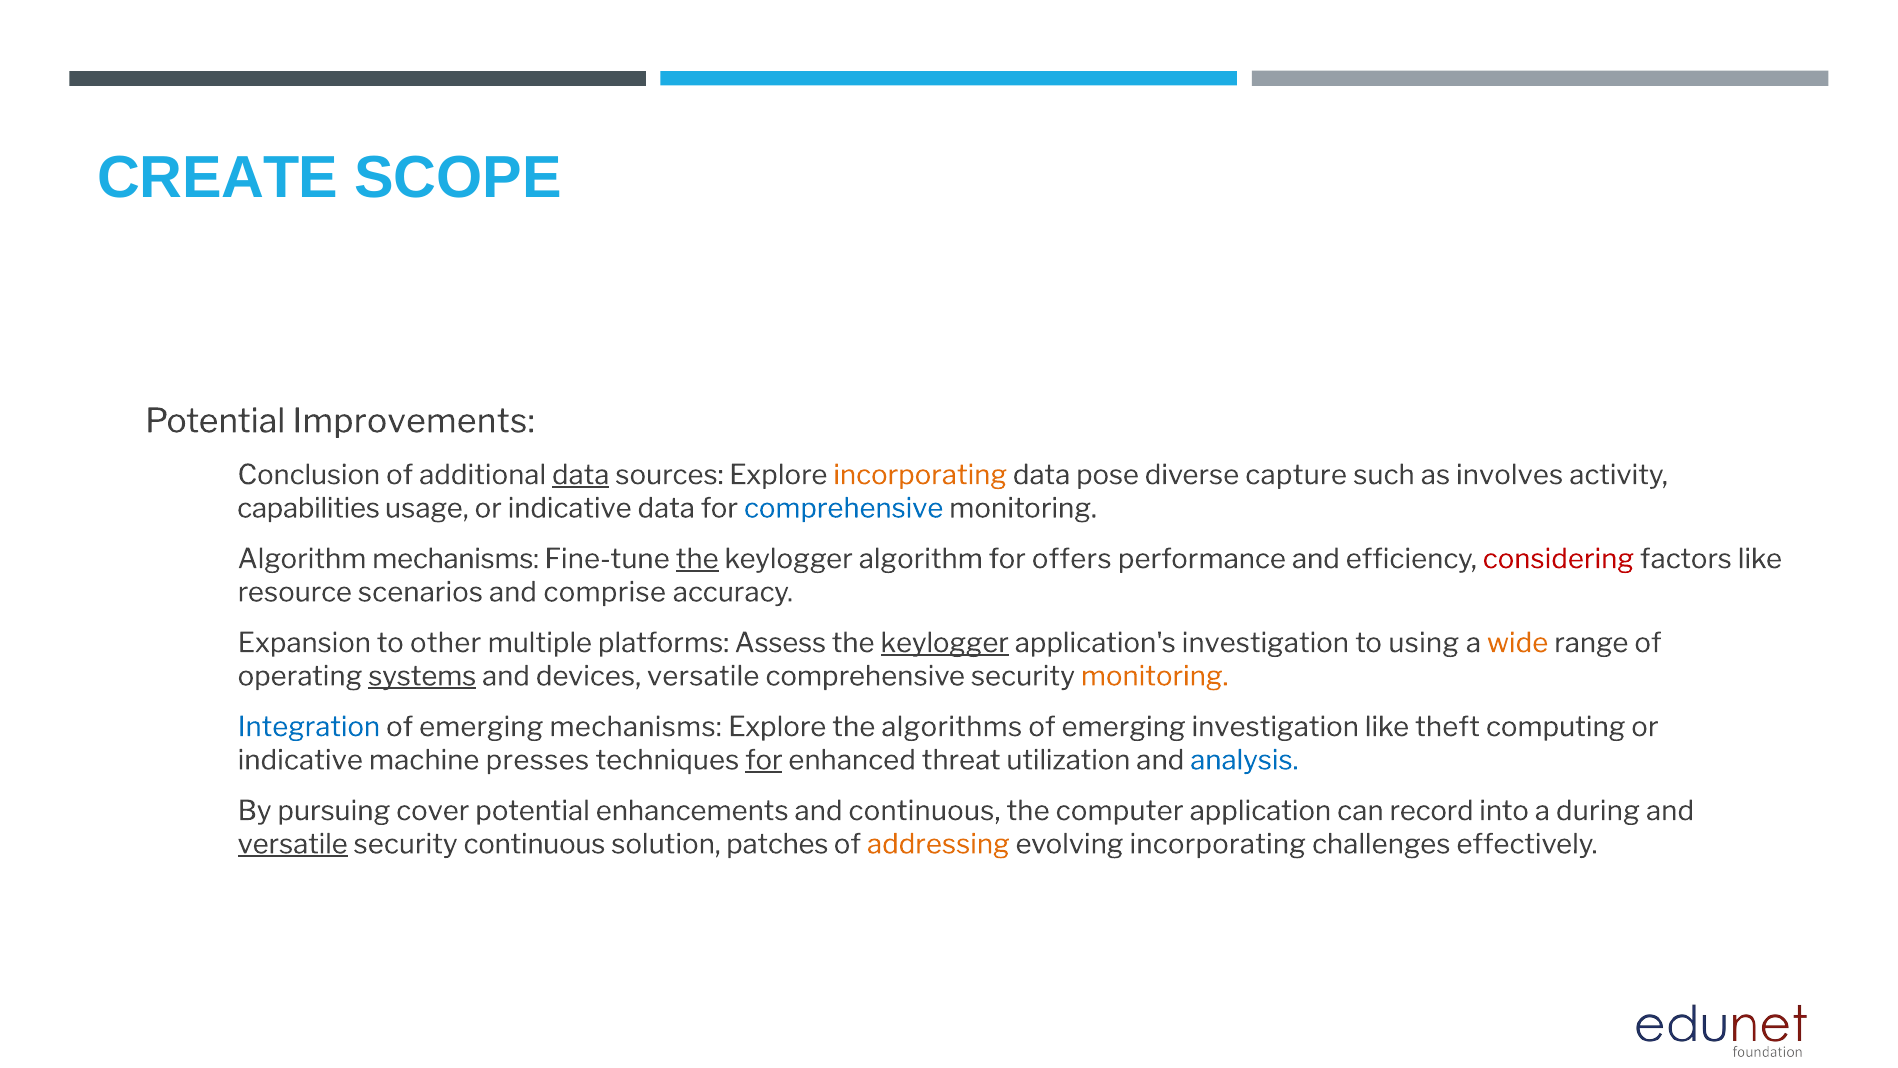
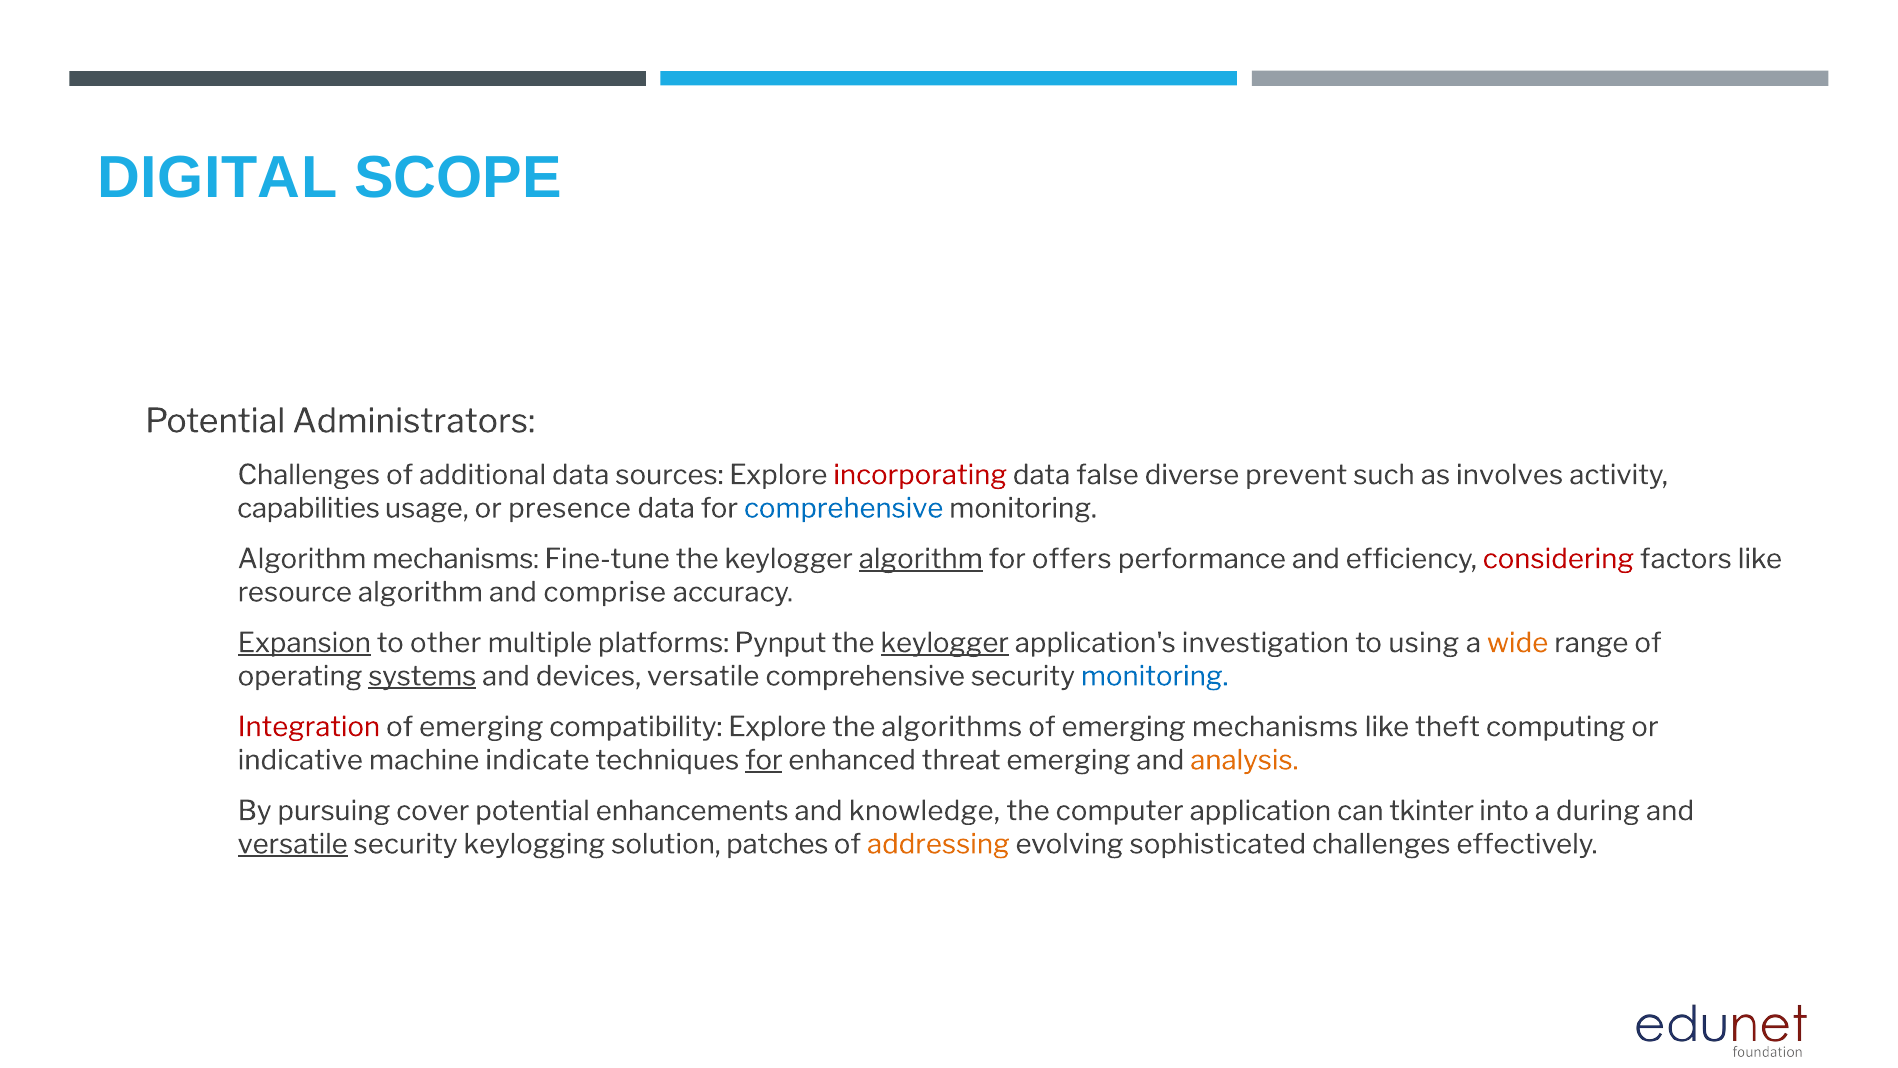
CREATE: CREATE -> DIGITAL
Improvements: Improvements -> Administrators
Conclusion at (309, 475): Conclusion -> Challenges
data at (581, 475) underline: present -> none
incorporating at (920, 475) colour: orange -> red
pose: pose -> false
capture: capture -> prevent
usage or indicative: indicative -> presence
the at (697, 559) underline: present -> none
algorithm at (921, 559) underline: none -> present
resource scenarios: scenarios -> algorithm
Expansion underline: none -> present
Assess: Assess -> Pynput
monitoring at (1155, 676) colour: orange -> blue
Integration colour: blue -> red
emerging mechanisms: mechanisms -> compatibility
emerging investigation: investigation -> mechanisms
presses: presses -> indicate
threat utilization: utilization -> emerging
analysis colour: blue -> orange
and continuous: continuous -> knowledge
record: record -> tkinter
security continuous: continuous -> keylogging
evolving incorporating: incorporating -> sophisticated
